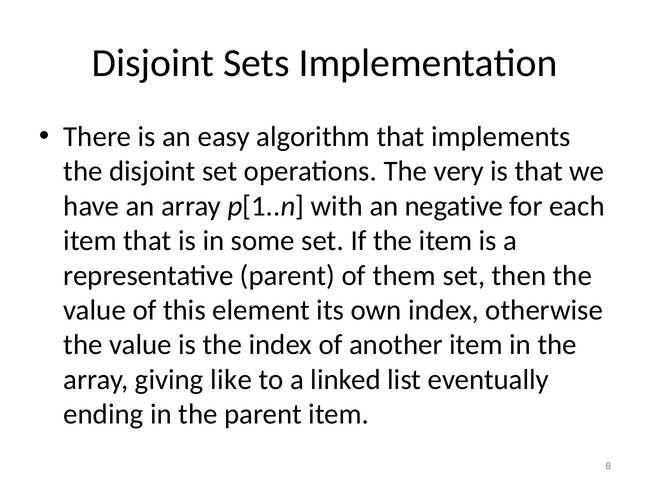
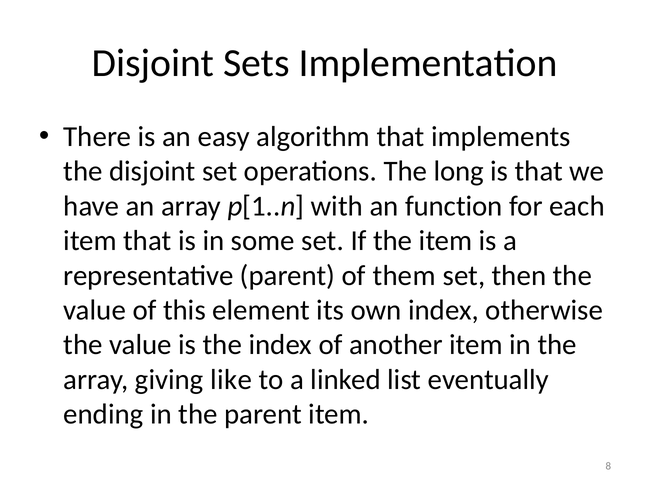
very: very -> long
negative: negative -> function
